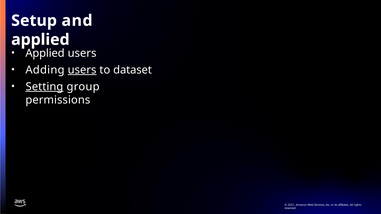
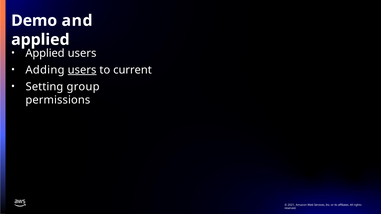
Setup: Setup -> Demo
dataset: dataset -> current
Setting underline: present -> none
